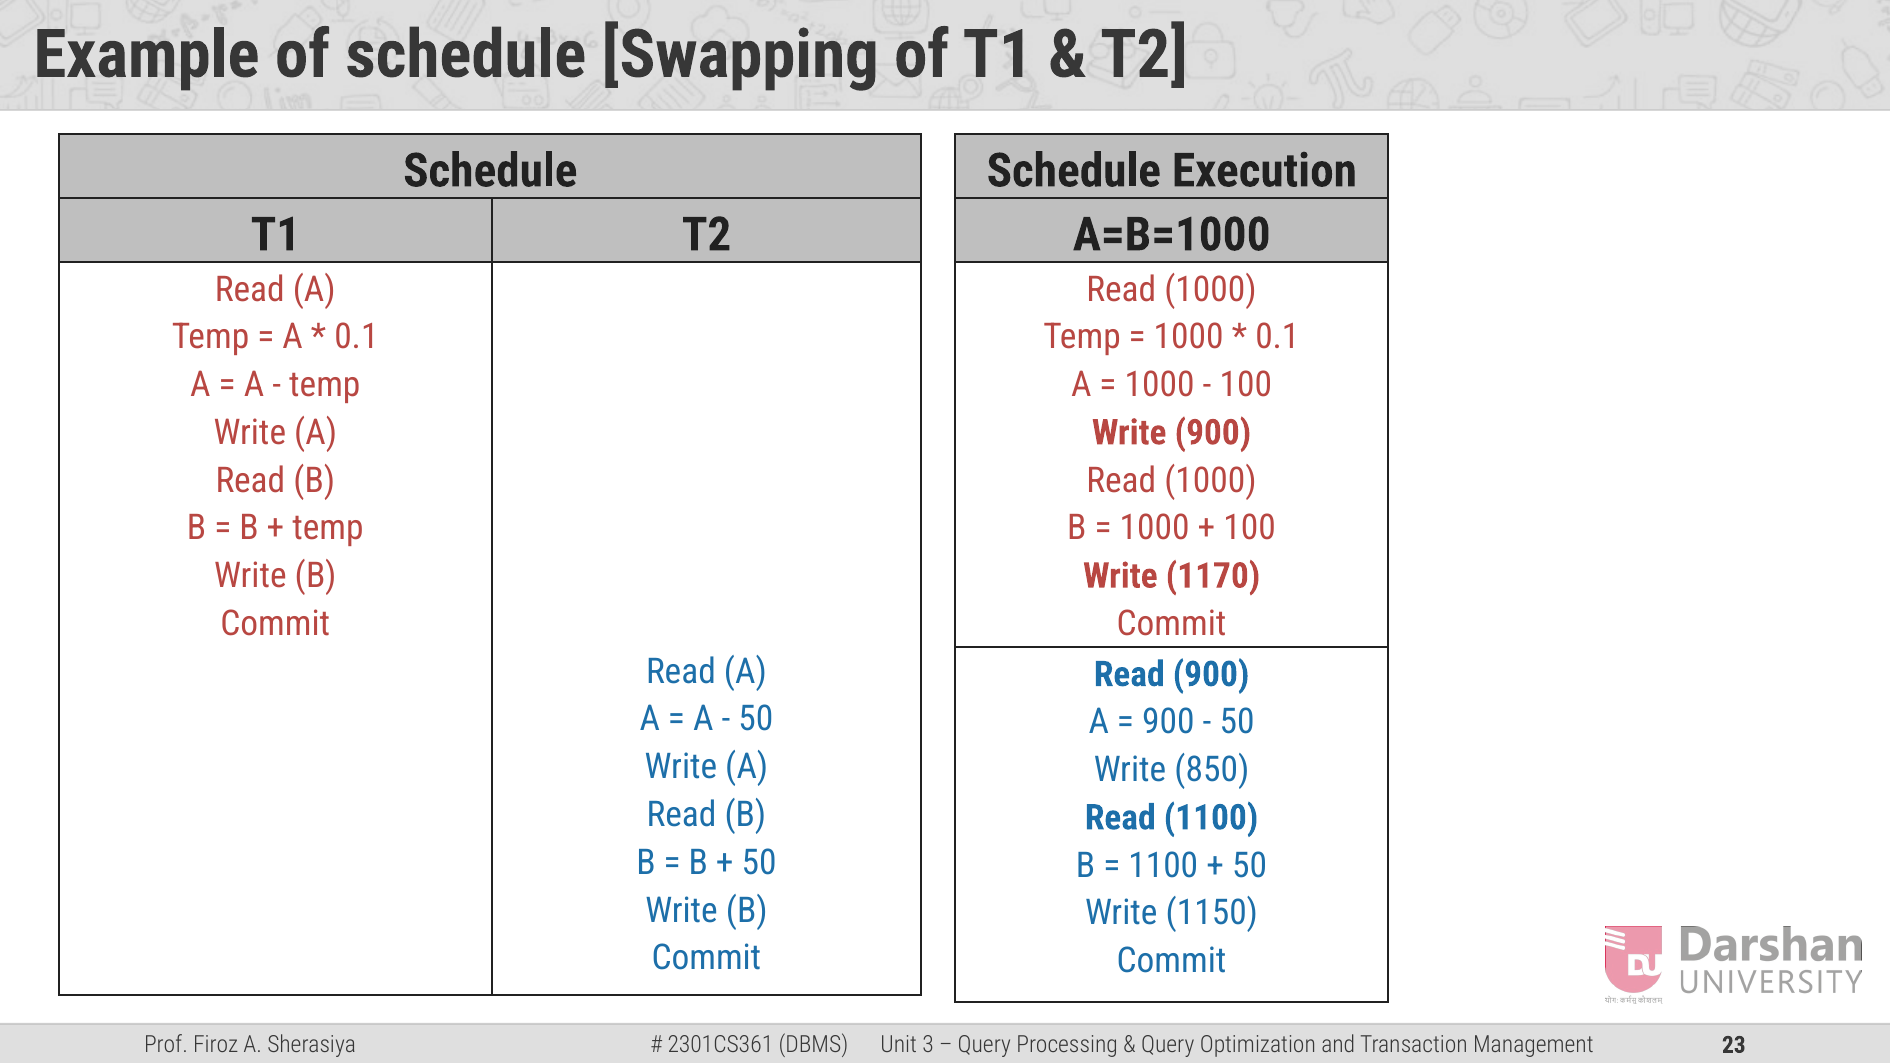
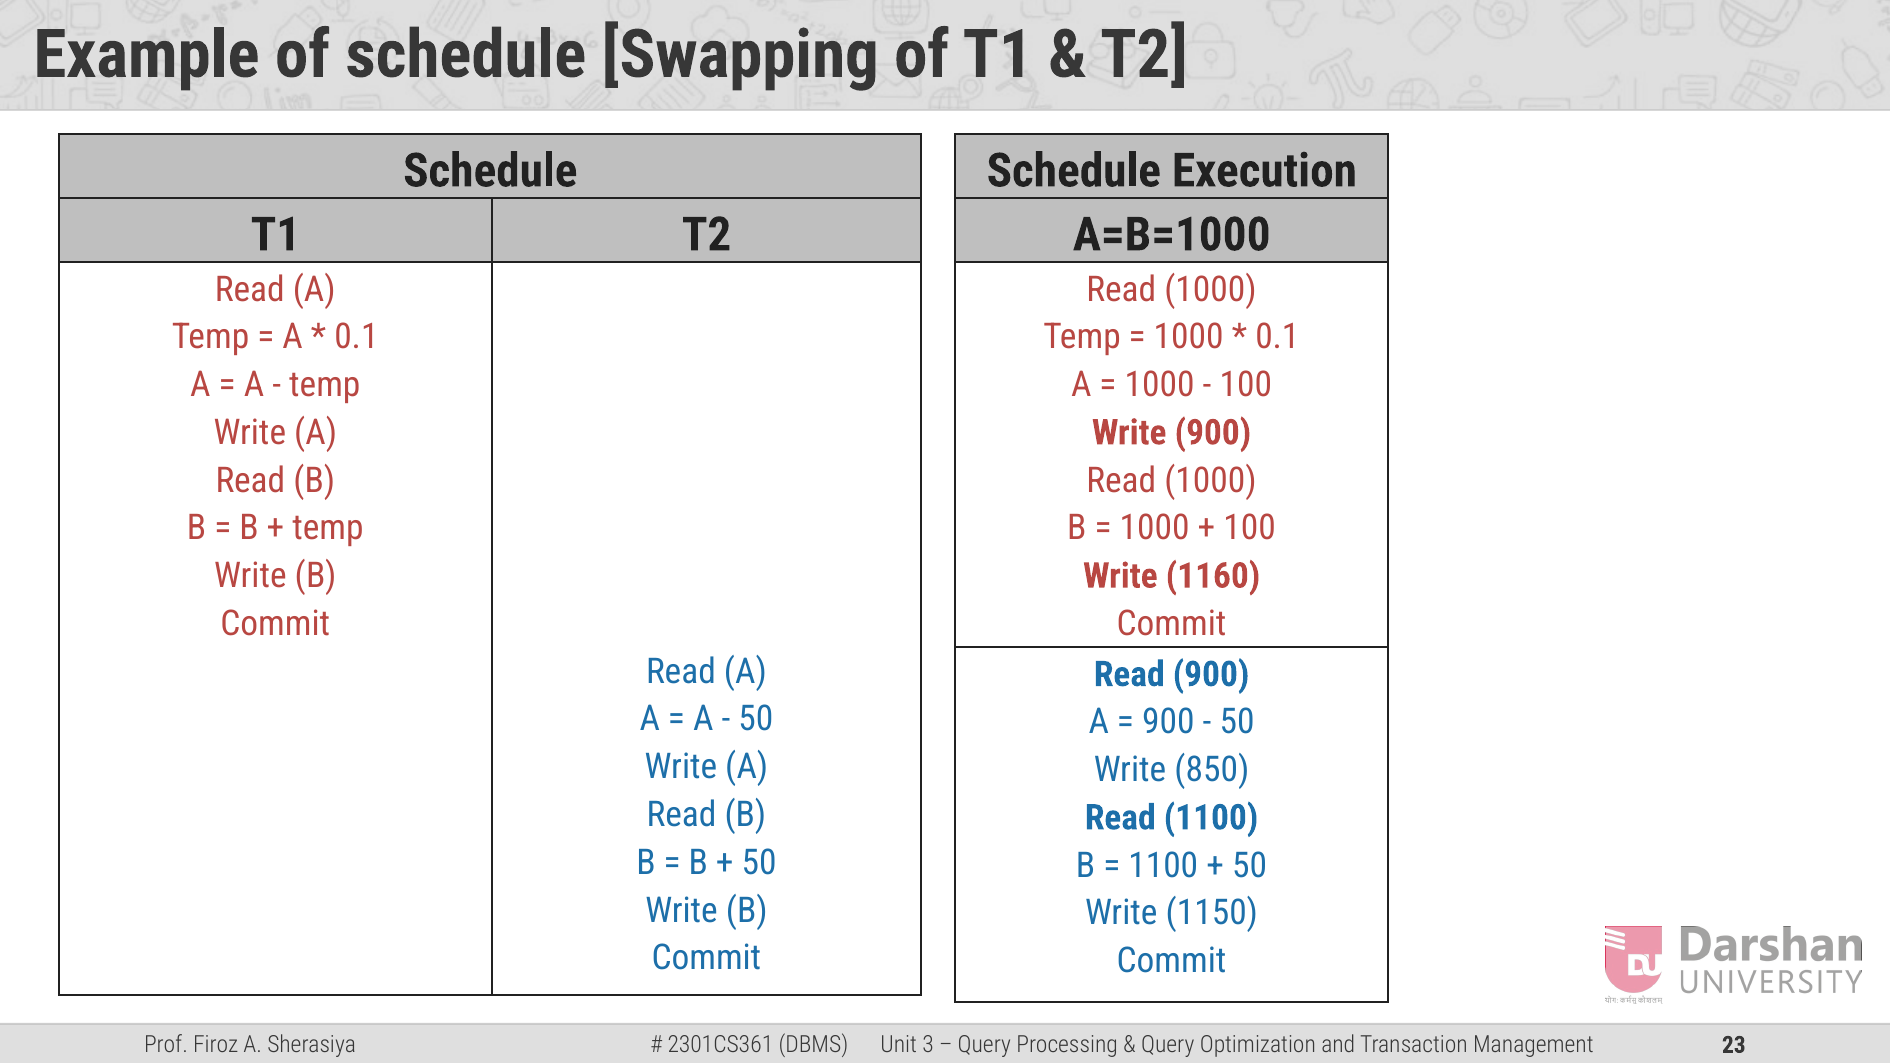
1170: 1170 -> 1160
